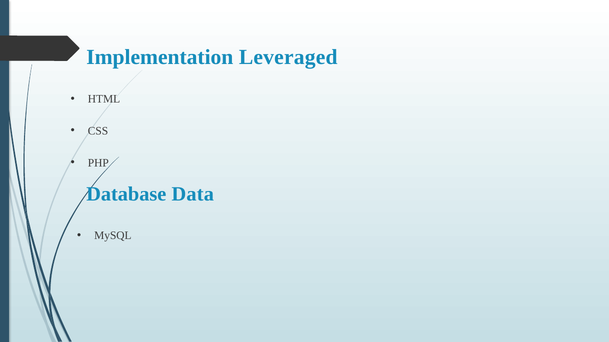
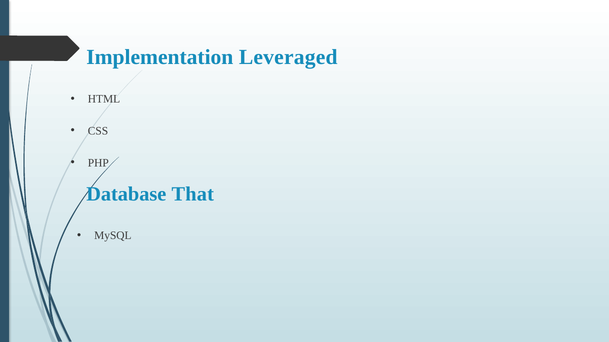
Data: Data -> That
